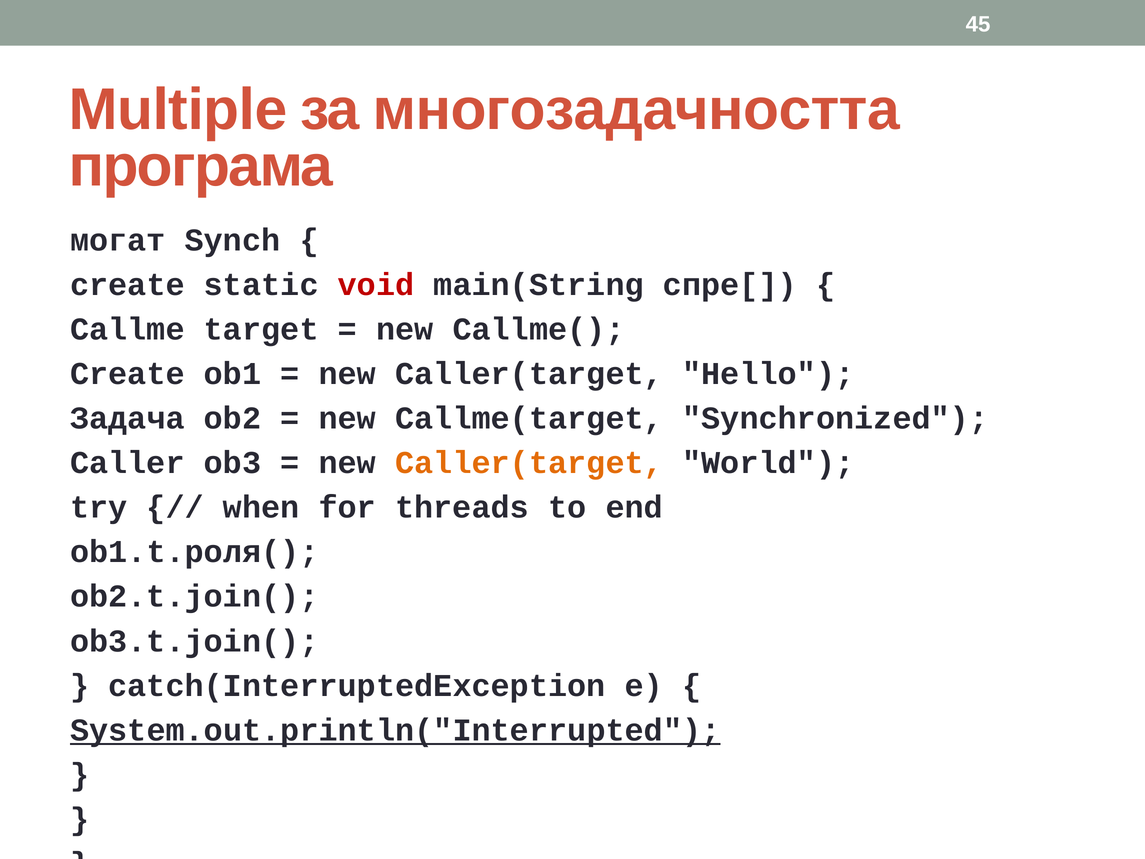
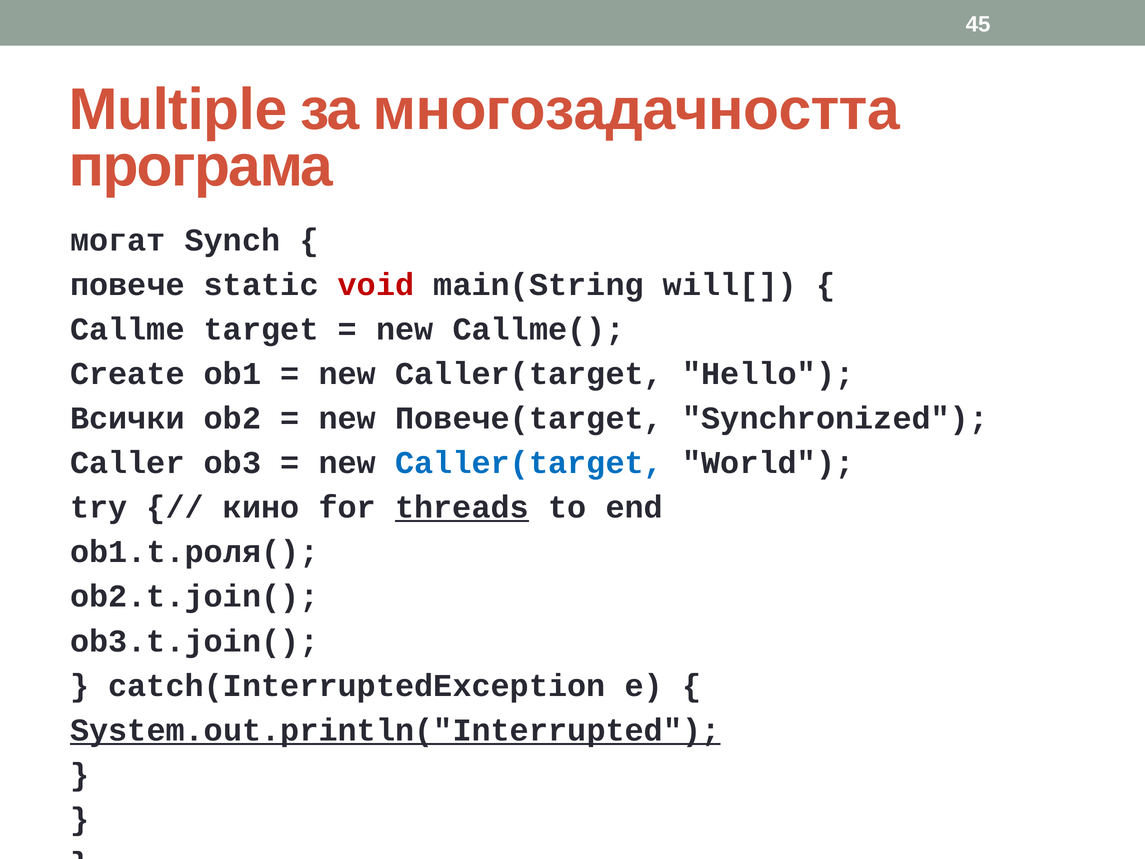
create at (127, 285): create -> повече
спре[: спре[ -> will[
Задача: Задача -> Всички
Callme(target: Callme(target -> Повече(target
Caller(target at (529, 463) colour: orange -> blue
when: when -> кино
threads underline: none -> present
